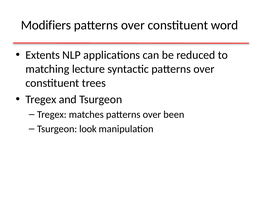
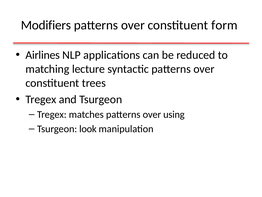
word: word -> form
Extents: Extents -> Airlines
been: been -> using
